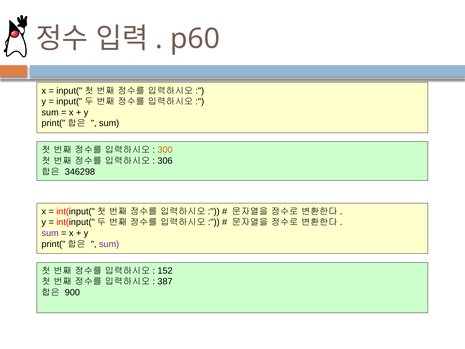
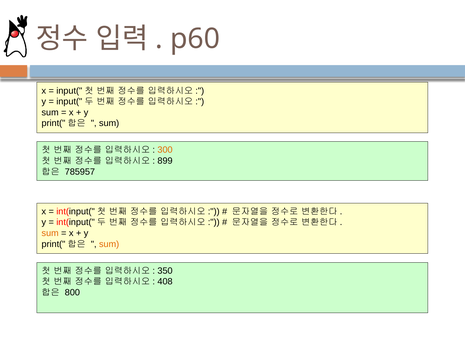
306: 306 -> 899
346298: 346298 -> 785957
sum at (50, 233) colour: purple -> orange
sum at (109, 244) colour: purple -> orange
152: 152 -> 350
387: 387 -> 408
900: 900 -> 800
